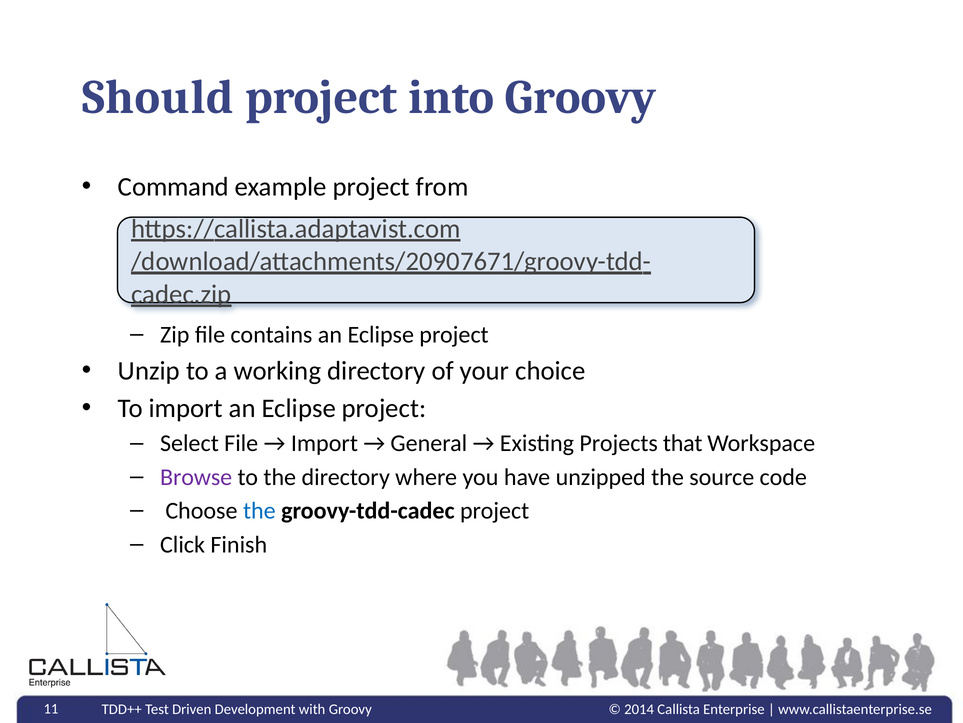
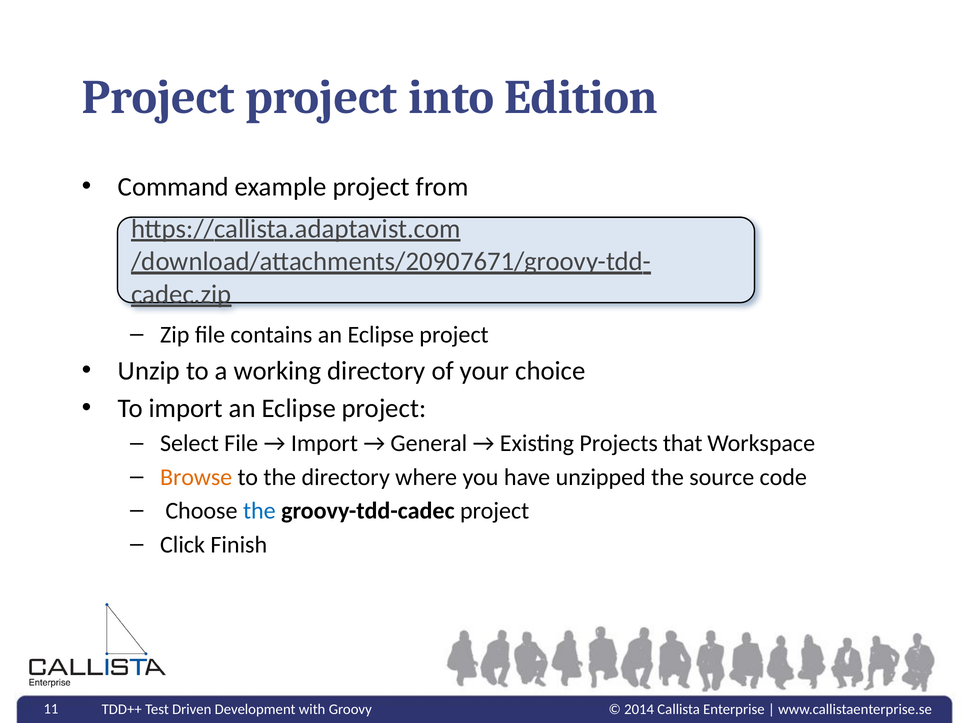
Should at (158, 97): Should -> Project
into Groovy: Groovy -> Edition
Browse colour: purple -> orange
